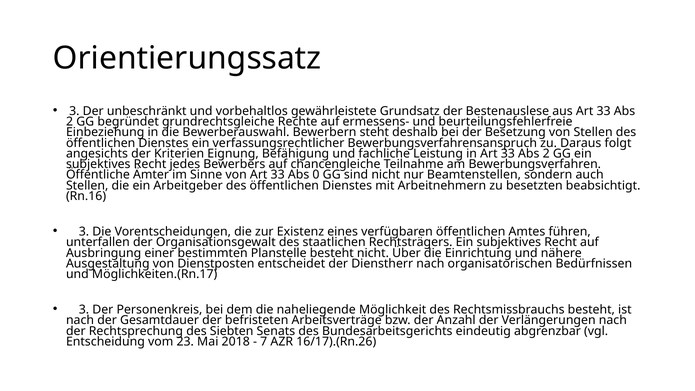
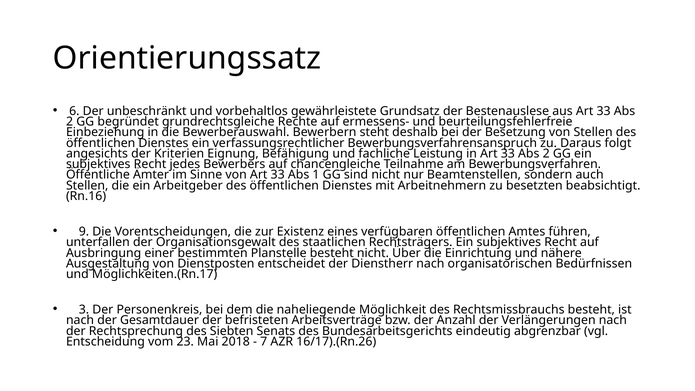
3 at (74, 111): 3 -> 6
0: 0 -> 1
3 at (84, 232): 3 -> 9
